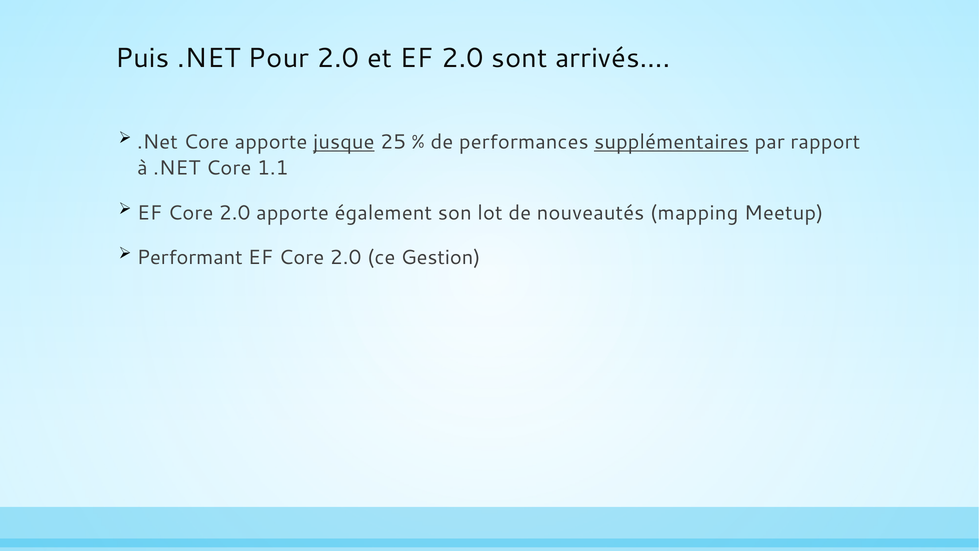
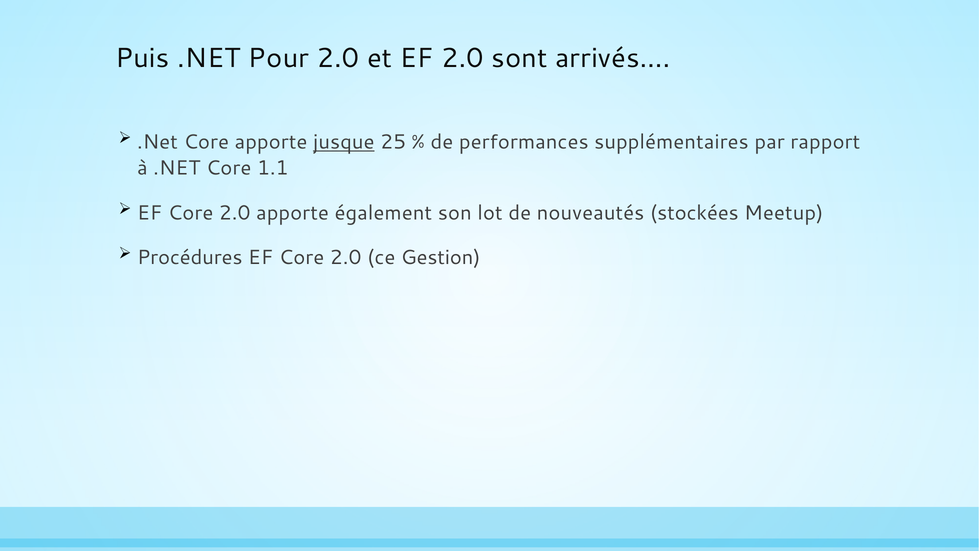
supplémentaires underline: present -> none
mapping: mapping -> stockées
Performant: Performant -> Procédures
